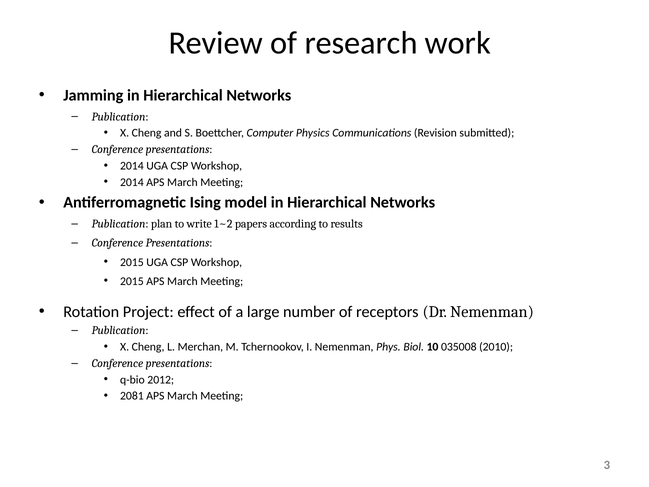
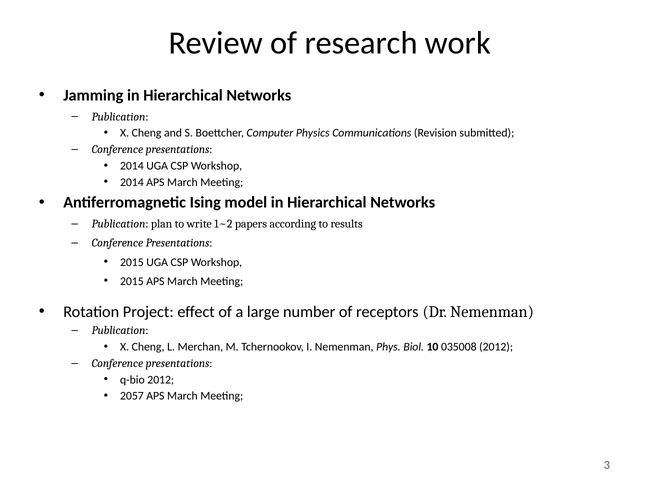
035008 2010: 2010 -> 2012
2081: 2081 -> 2057
